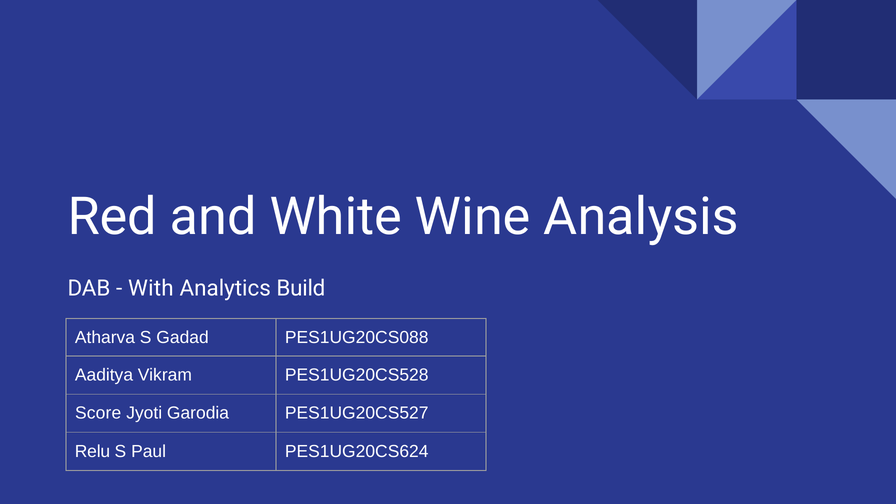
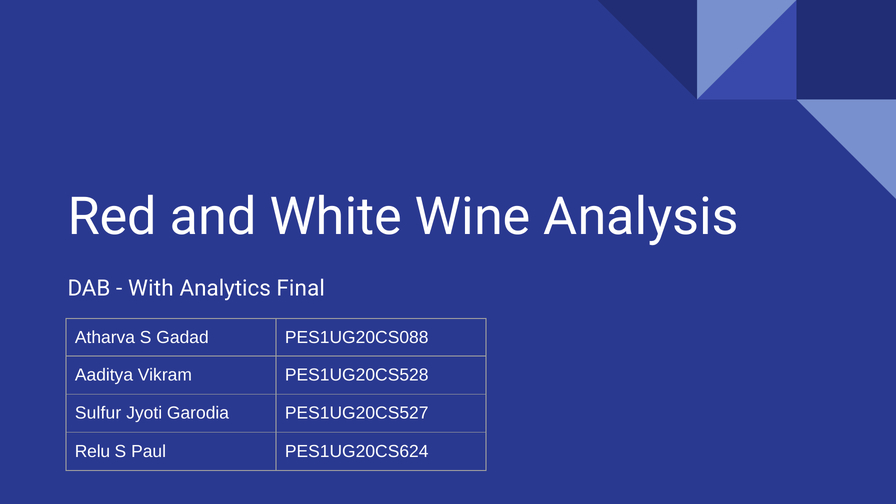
Build: Build -> Final
Score: Score -> Sulfur
